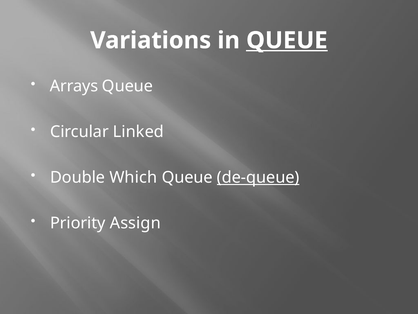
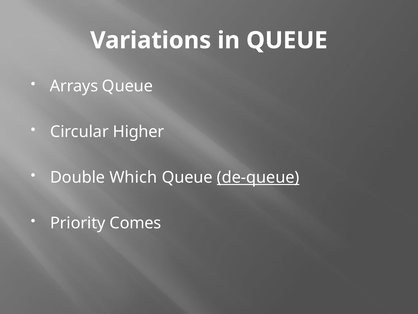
QUEUE at (287, 40) underline: present -> none
Linked: Linked -> Higher
Assign: Assign -> Comes
